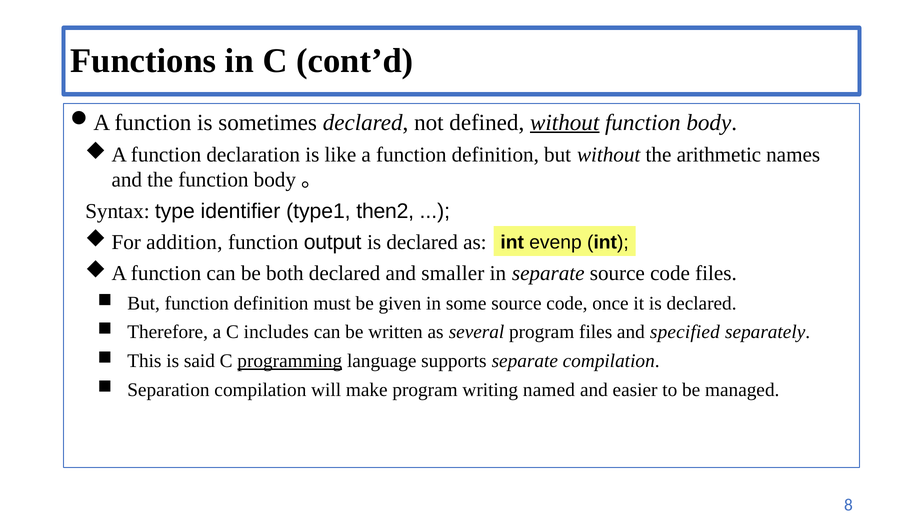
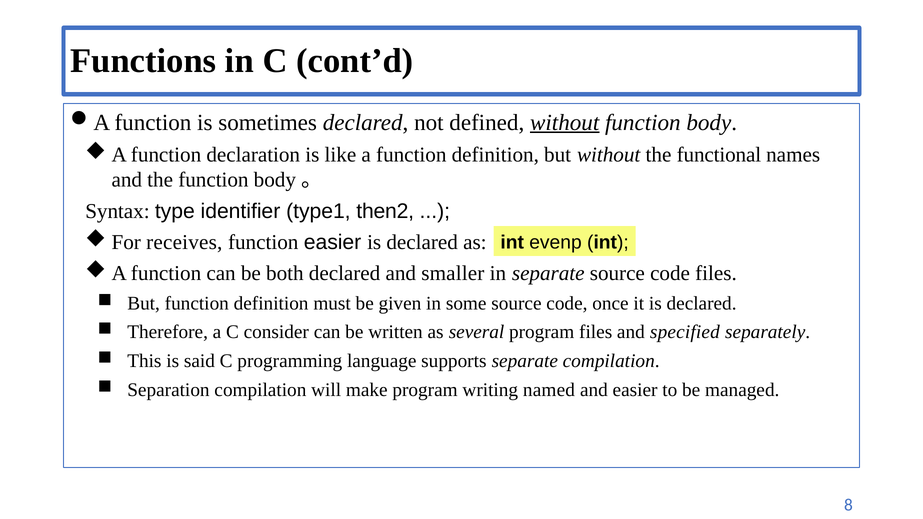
arithmetic: arithmetic -> functional
addition: addition -> receives
function output: output -> easier
includes: includes -> consider
programming underline: present -> none
